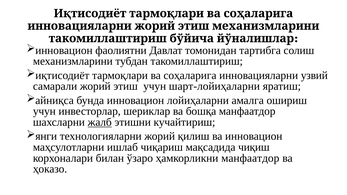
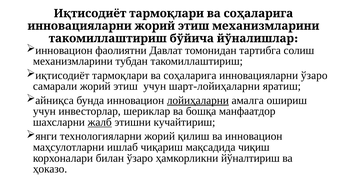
инновацияларни узвий: узвий -> ўзаро
лойиҳаларни underline: none -> present
ҳамкорликни манфаатдор: манфаатдор -> йўналтириш
